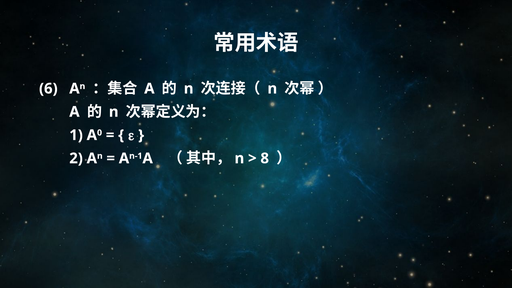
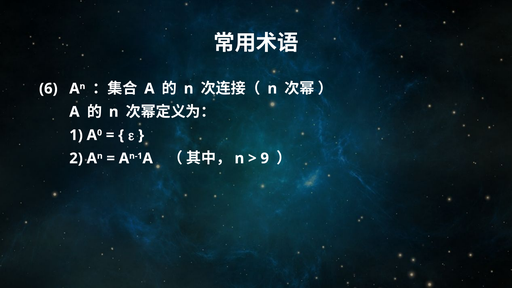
8: 8 -> 9
